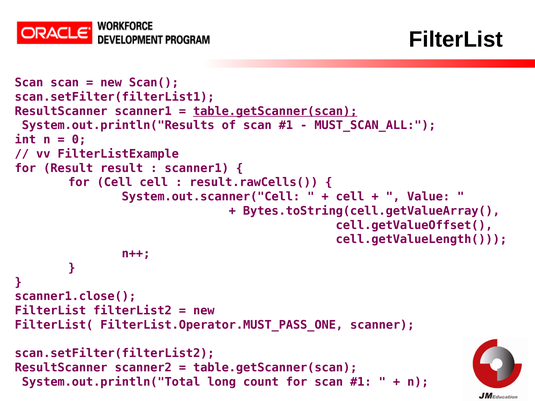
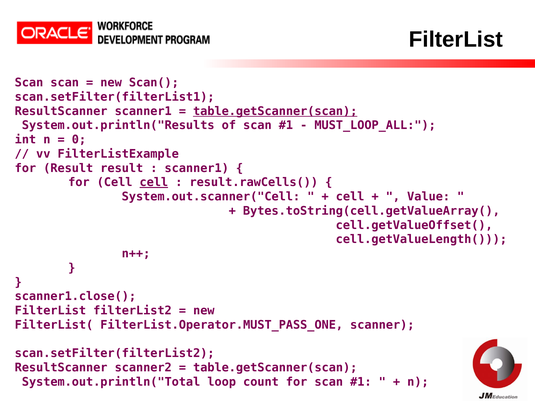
MUST_SCAN_ALL: MUST_SCAN_ALL -> MUST_LOOP_ALL
cell at (154, 182) underline: none -> present
long: long -> loop
